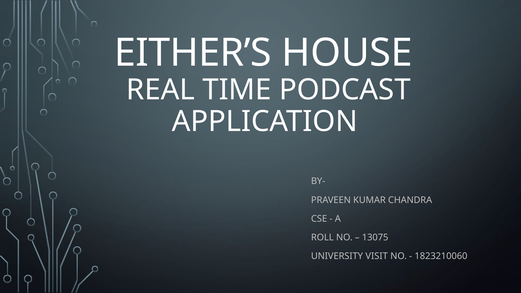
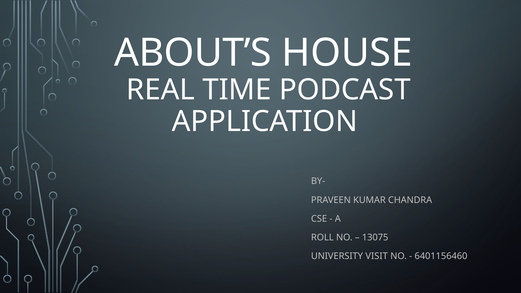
EITHER’S: EITHER’S -> ABOUT’S
1823210060: 1823210060 -> 6401156460
